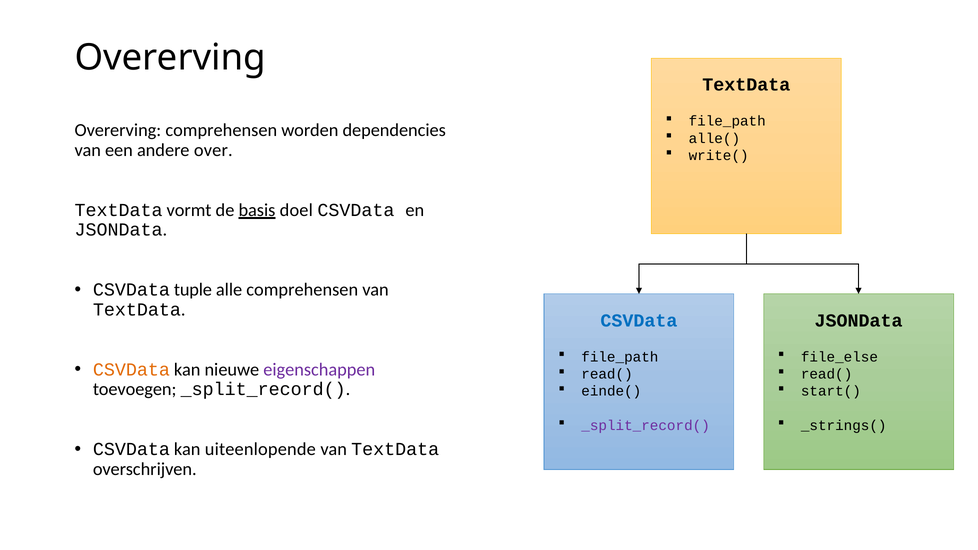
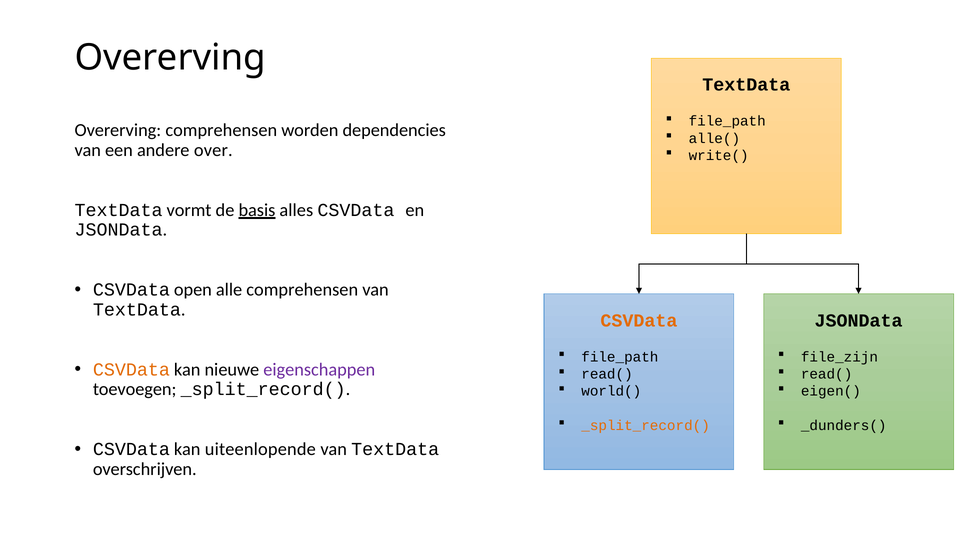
doel: doel -> alles
tuple: tuple -> open
CSVData at (639, 321) colour: blue -> orange
file_else: file_else -> file_zijn
einde(: einde( -> world(
start(: start( -> eigen(
_split_record( at (646, 426) colour: purple -> orange
_strings(: _strings( -> _dunders(
